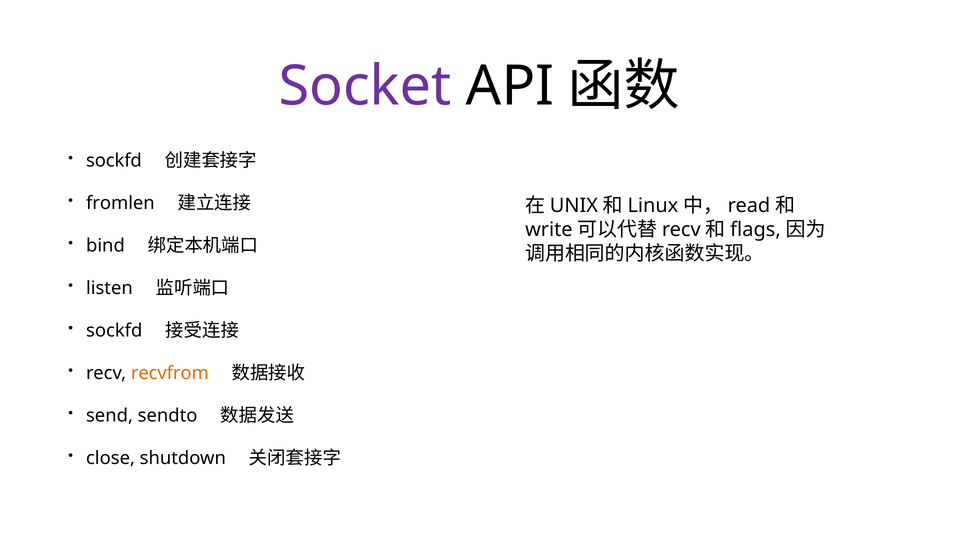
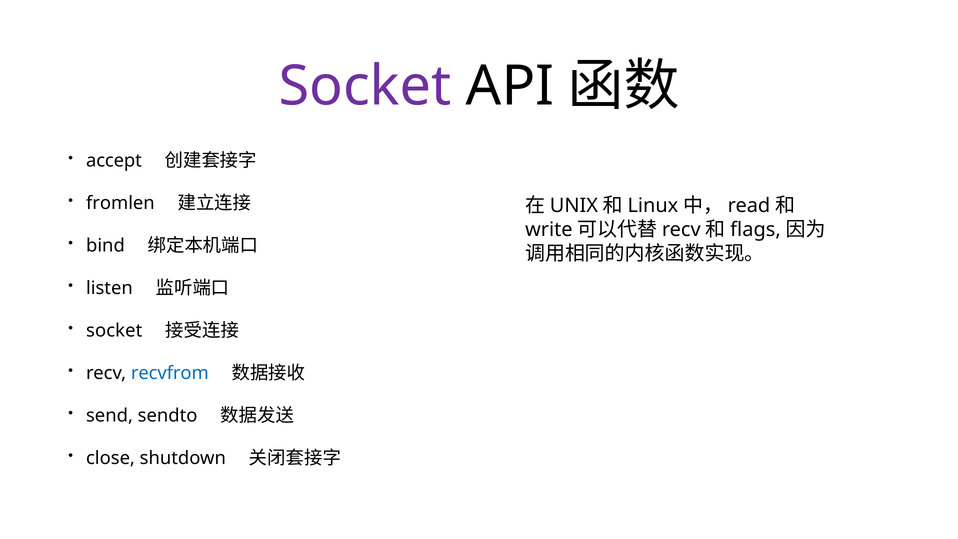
sockfd at (114, 160): sockfd -> accept
sockfd at (114, 331): sockfd -> socket
recvfrom colour: orange -> blue
